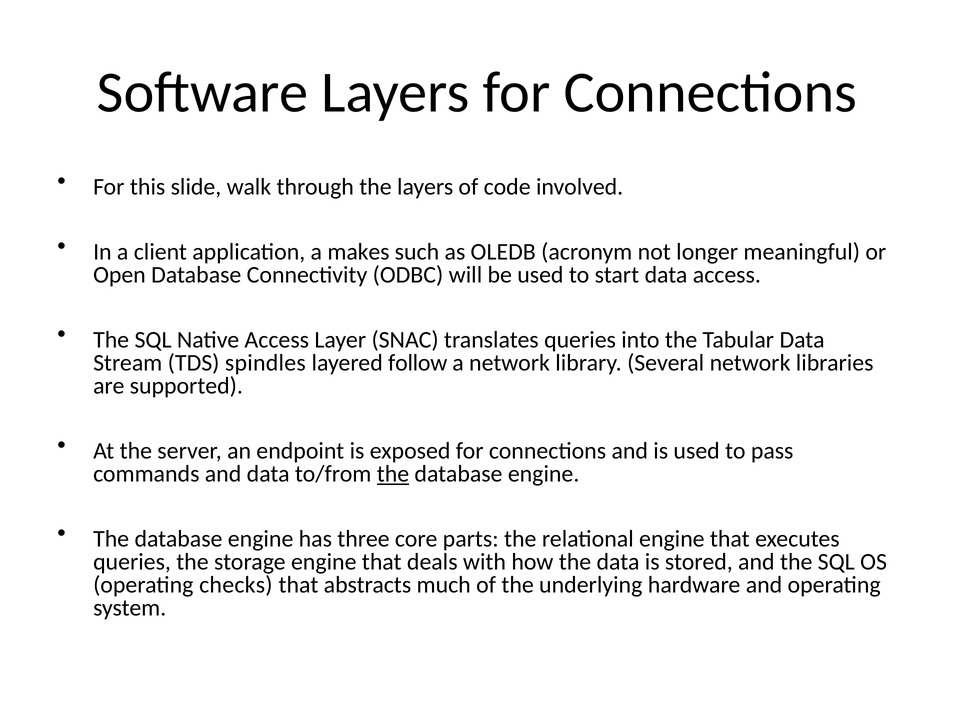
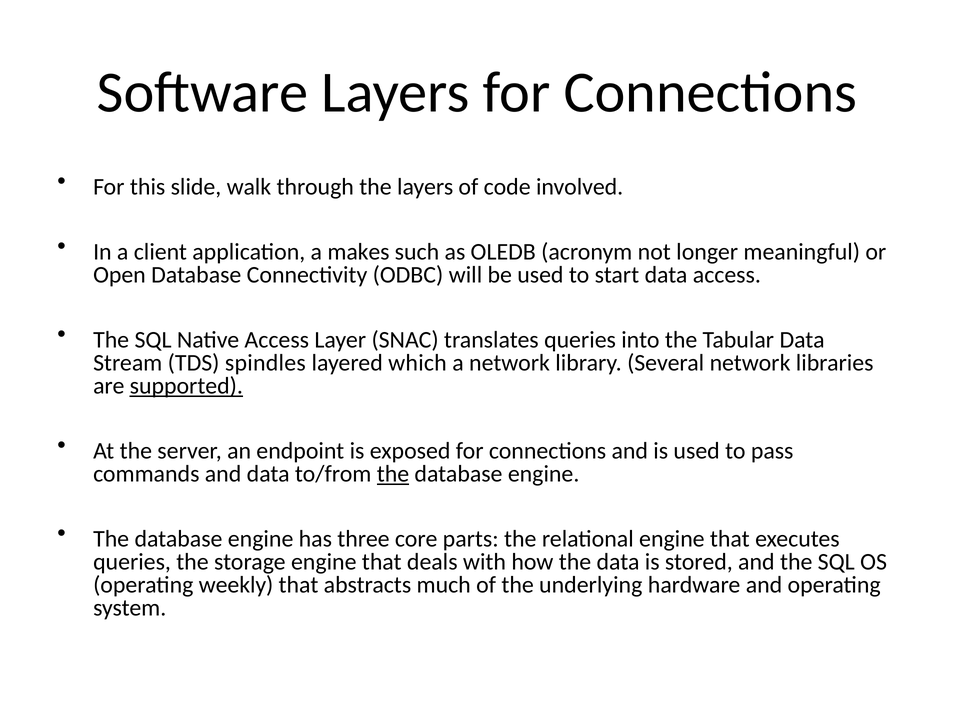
follow: follow -> which
supported underline: none -> present
checks: checks -> weekly
